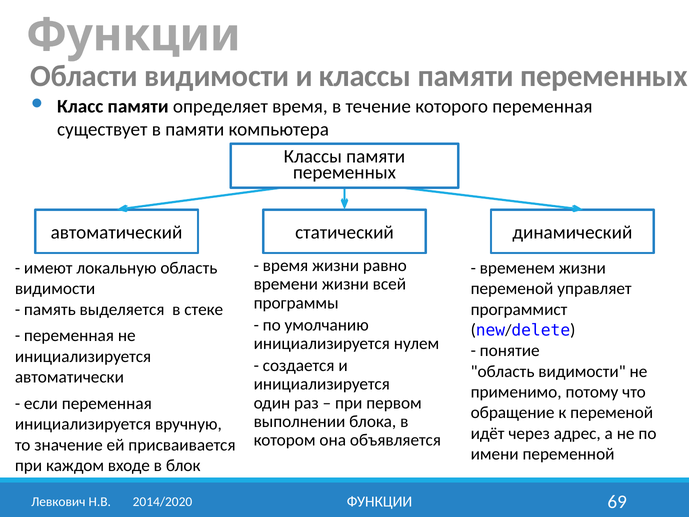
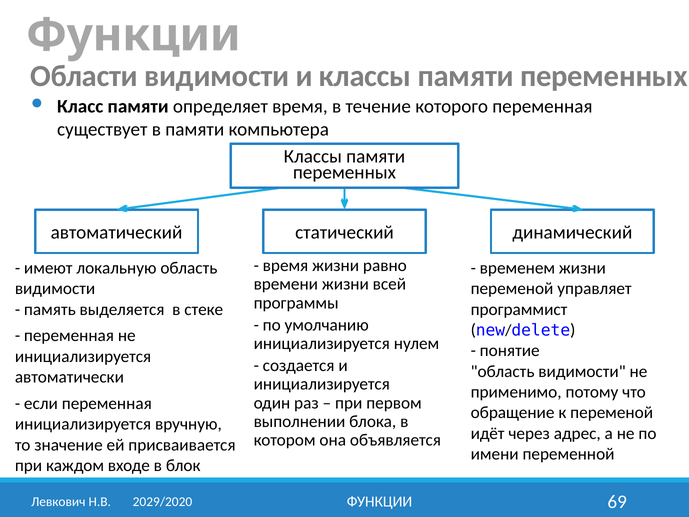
2014/2020: 2014/2020 -> 2029/2020
